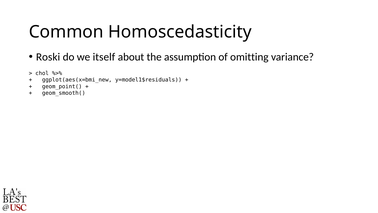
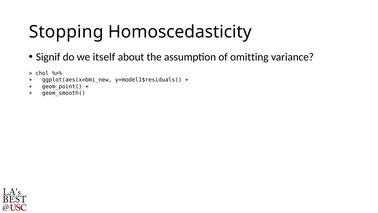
Common: Common -> Stopping
Roski: Roski -> Signif
